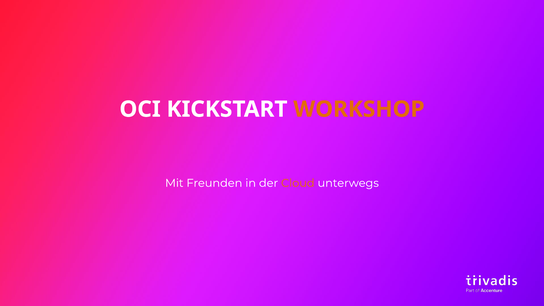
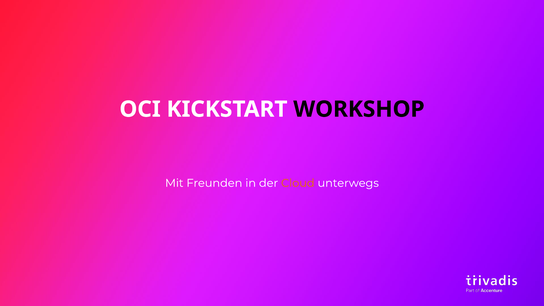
WORKSHOP colour: orange -> black
